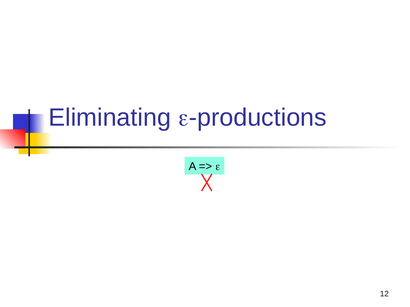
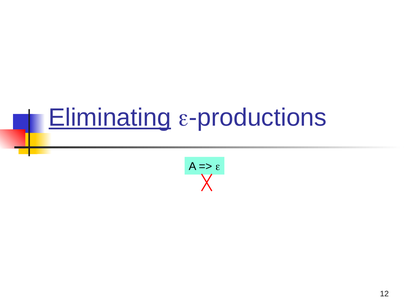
Eliminating underline: none -> present
